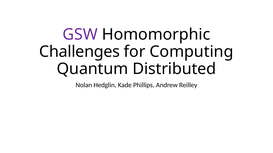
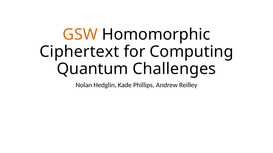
GSW colour: purple -> orange
Challenges: Challenges -> Ciphertext
Distributed: Distributed -> Challenges
